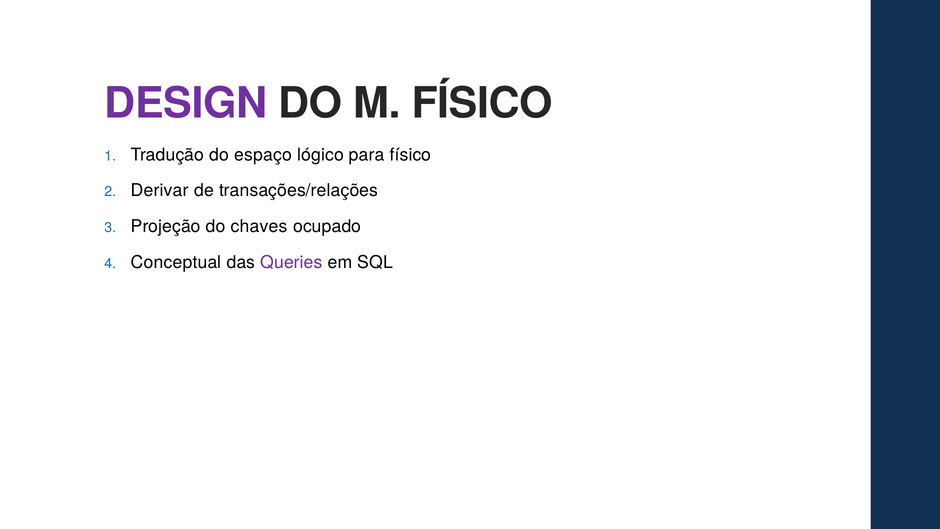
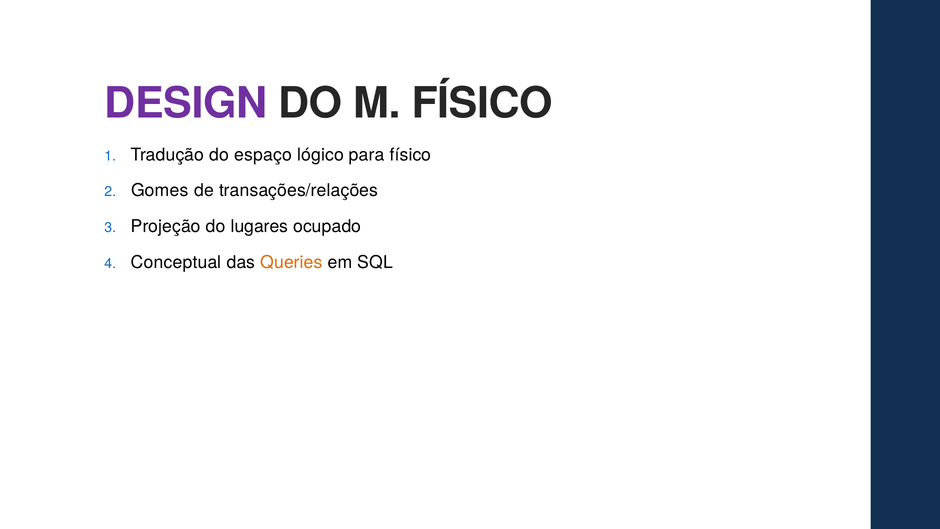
Derivar: Derivar -> Gomes
chaves: chaves -> lugares
Queries colour: purple -> orange
